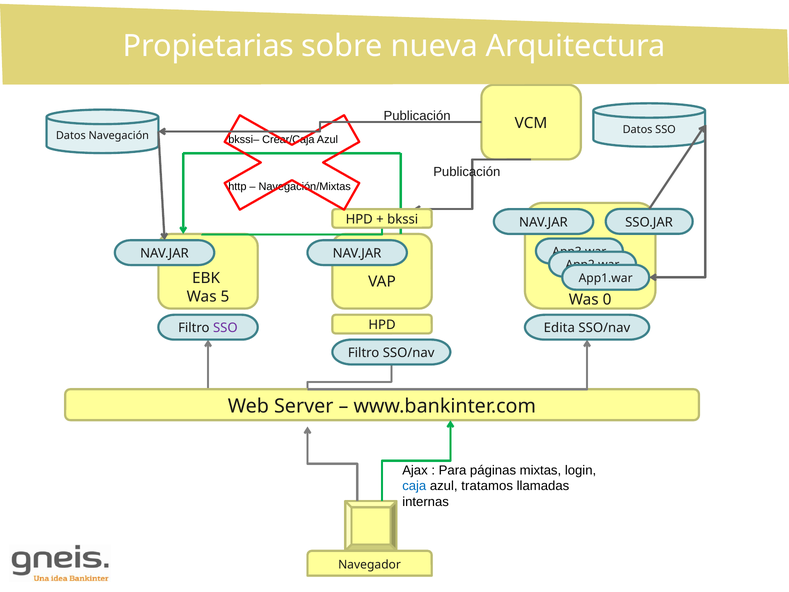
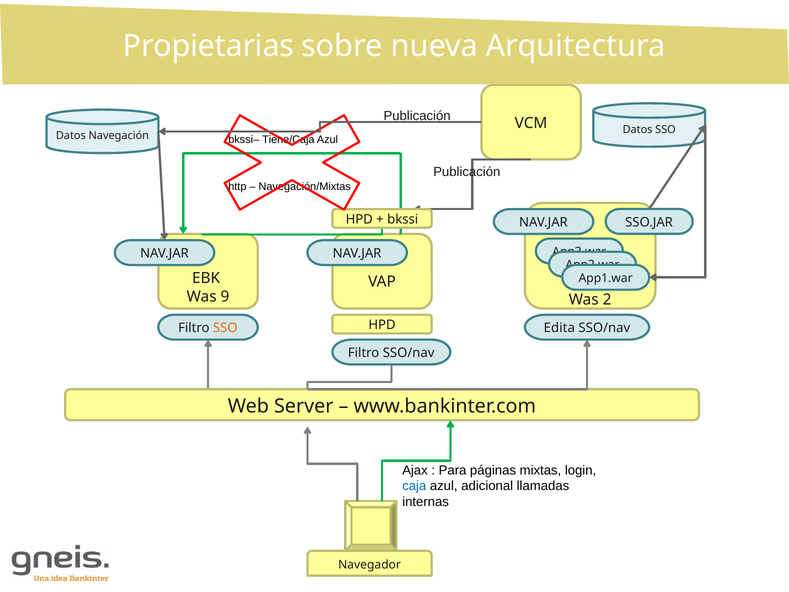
Crear/Caja: Crear/Caja -> Tiene/Caja
5: 5 -> 9
0: 0 -> 2
SSO at (225, 328) colour: purple -> orange
tratamos: tratamos -> adicional
